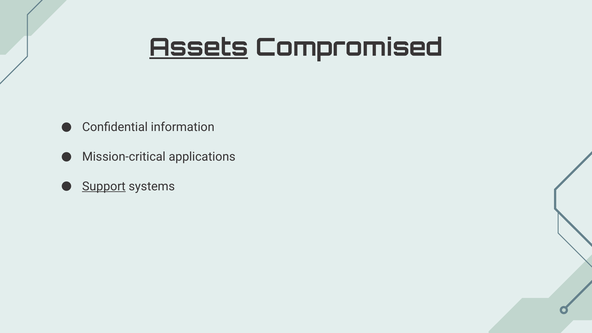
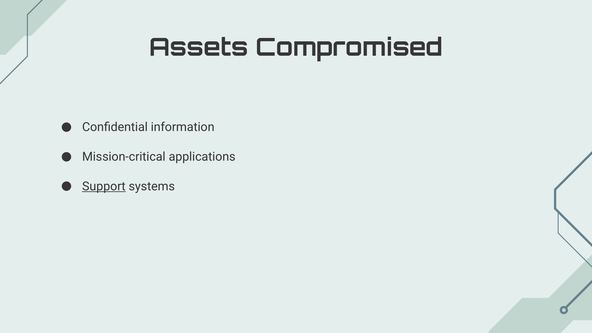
Assets underline: present -> none
